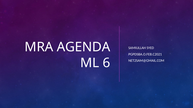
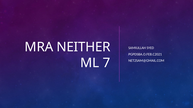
AGENDA: AGENDA -> NEITHER
6: 6 -> 7
